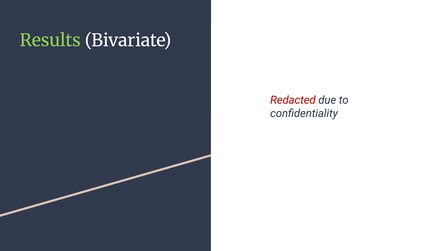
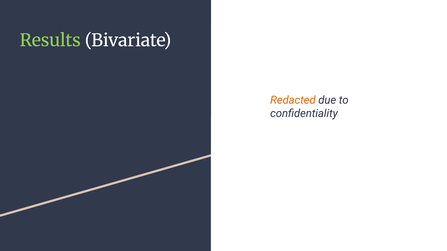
Redacted colour: red -> orange
